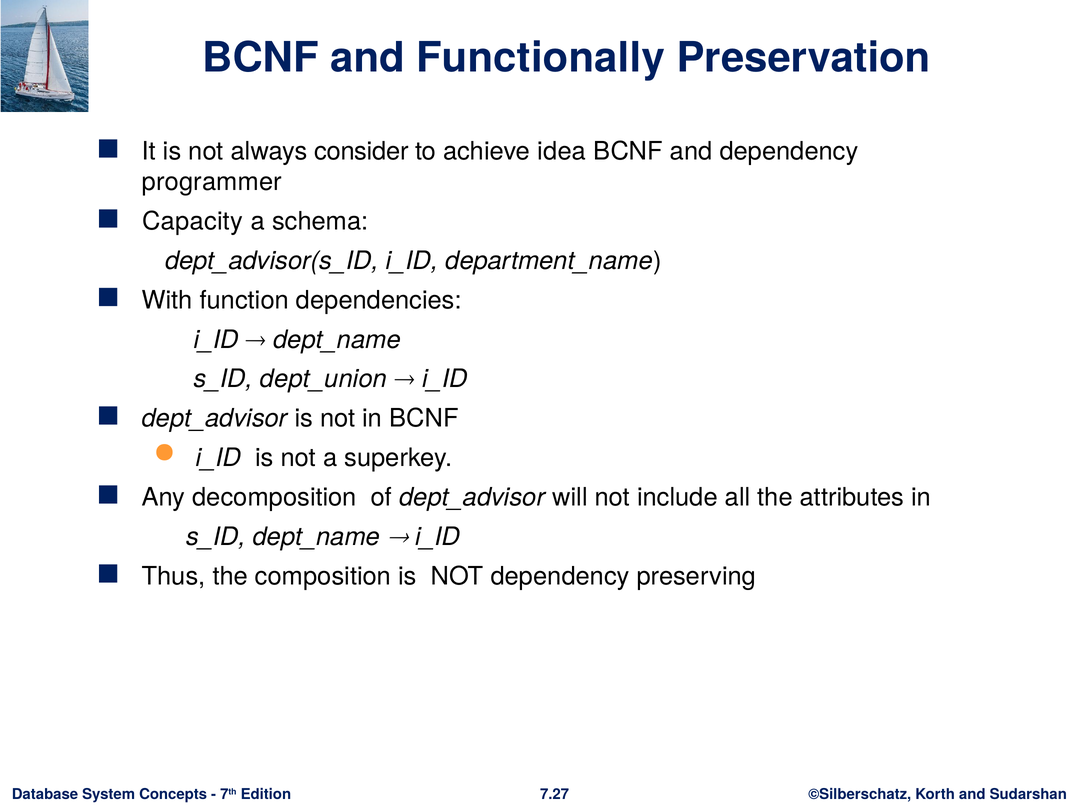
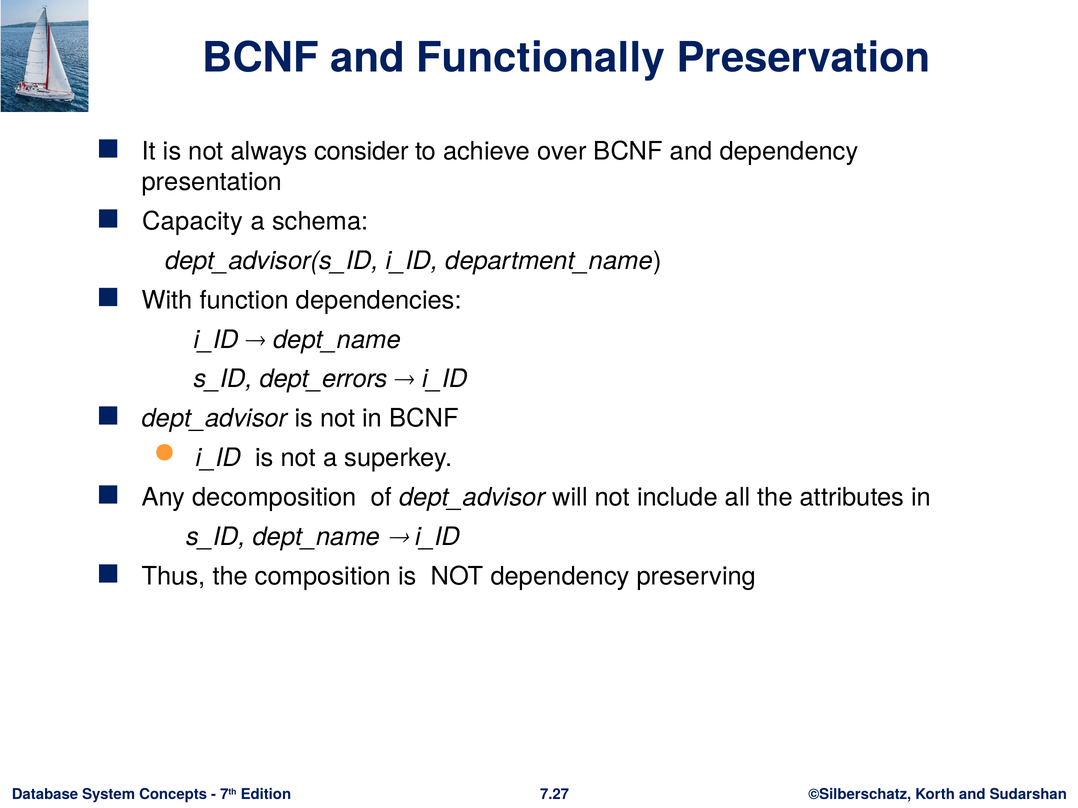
idea: idea -> over
programmer: programmer -> presentation
dept_union: dept_union -> dept_errors
